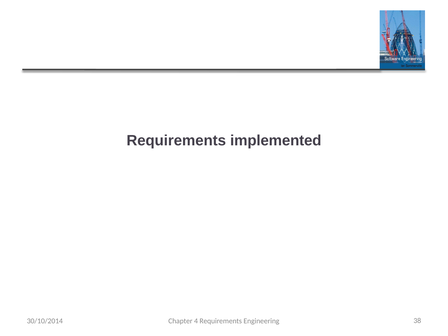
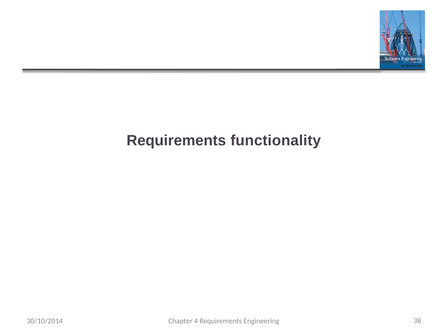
implemented: implemented -> functionality
